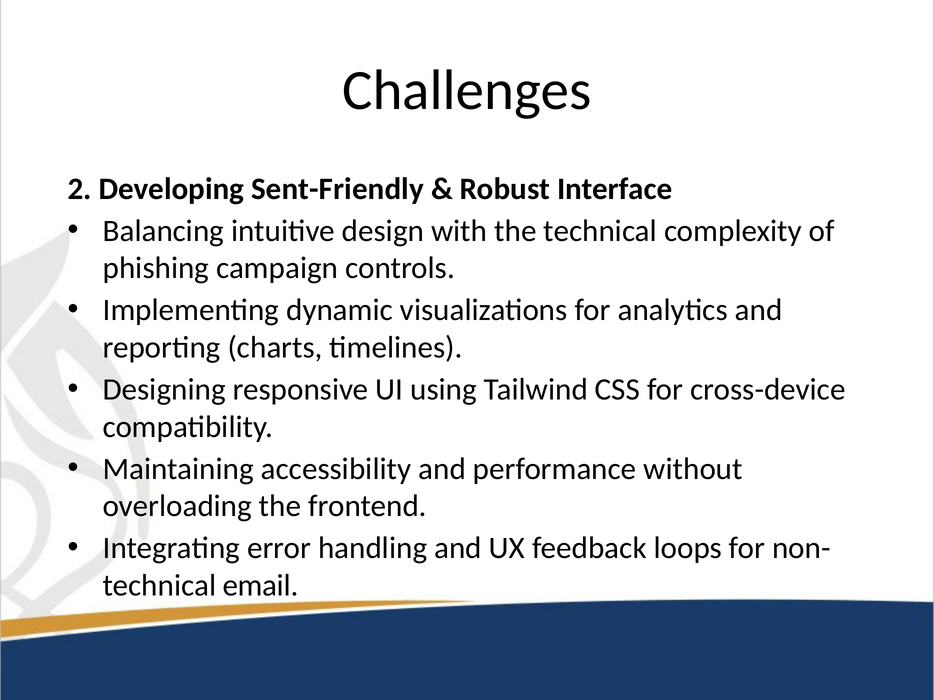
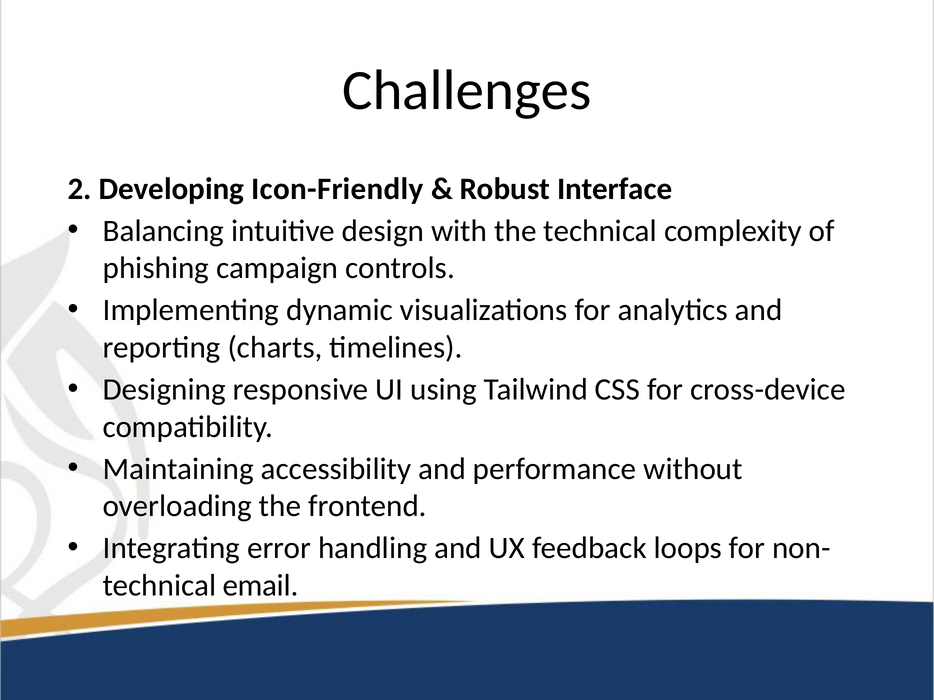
Sent-Friendly: Sent-Friendly -> Icon-Friendly
